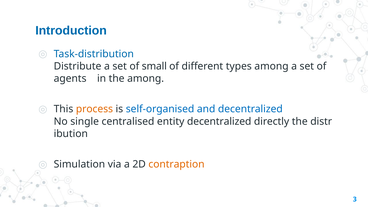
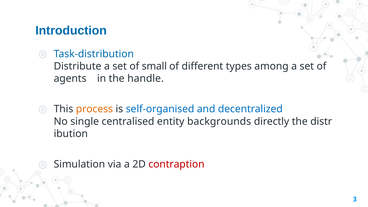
the among: among -> handle
entity decentralized: decentralized -> backgrounds
contraption colour: orange -> red
